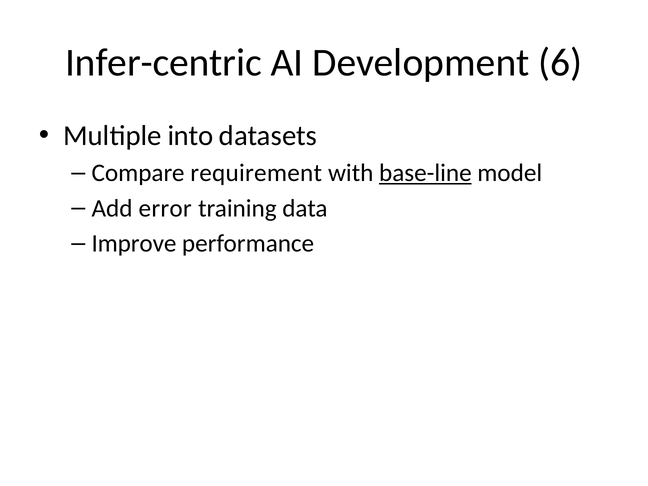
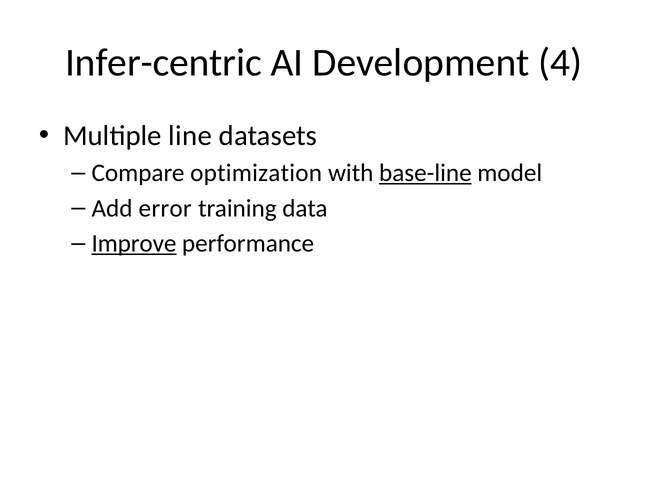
6: 6 -> 4
into: into -> line
requirement: requirement -> optimization
Improve underline: none -> present
